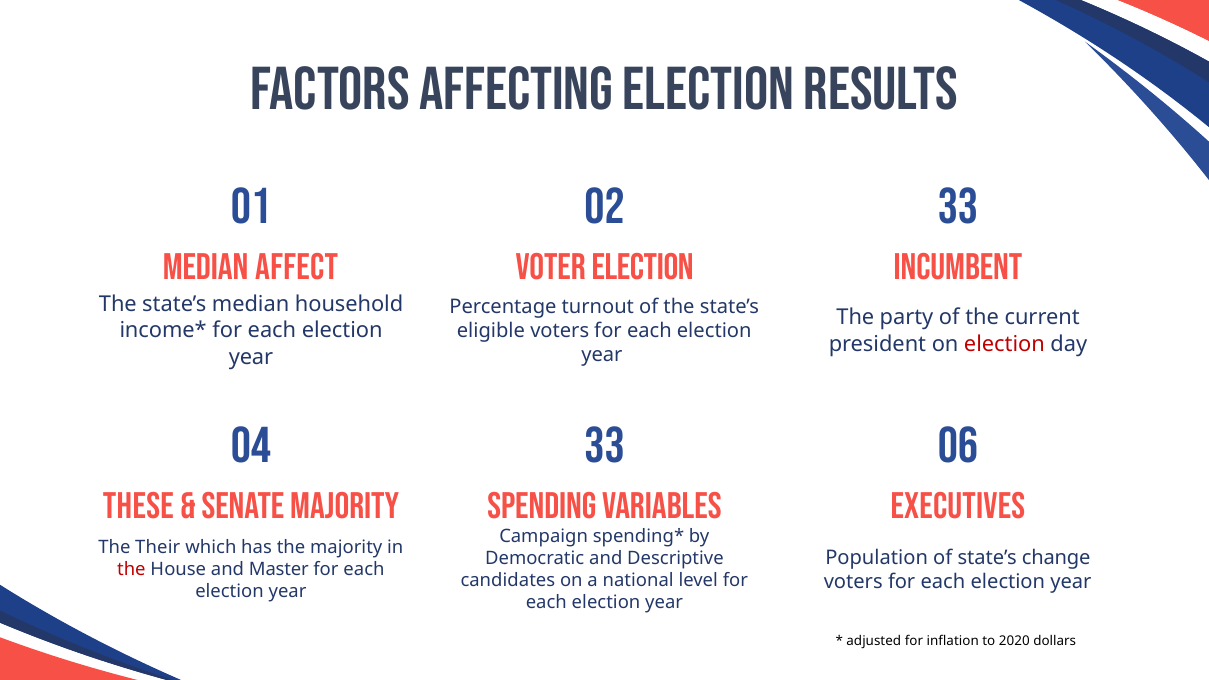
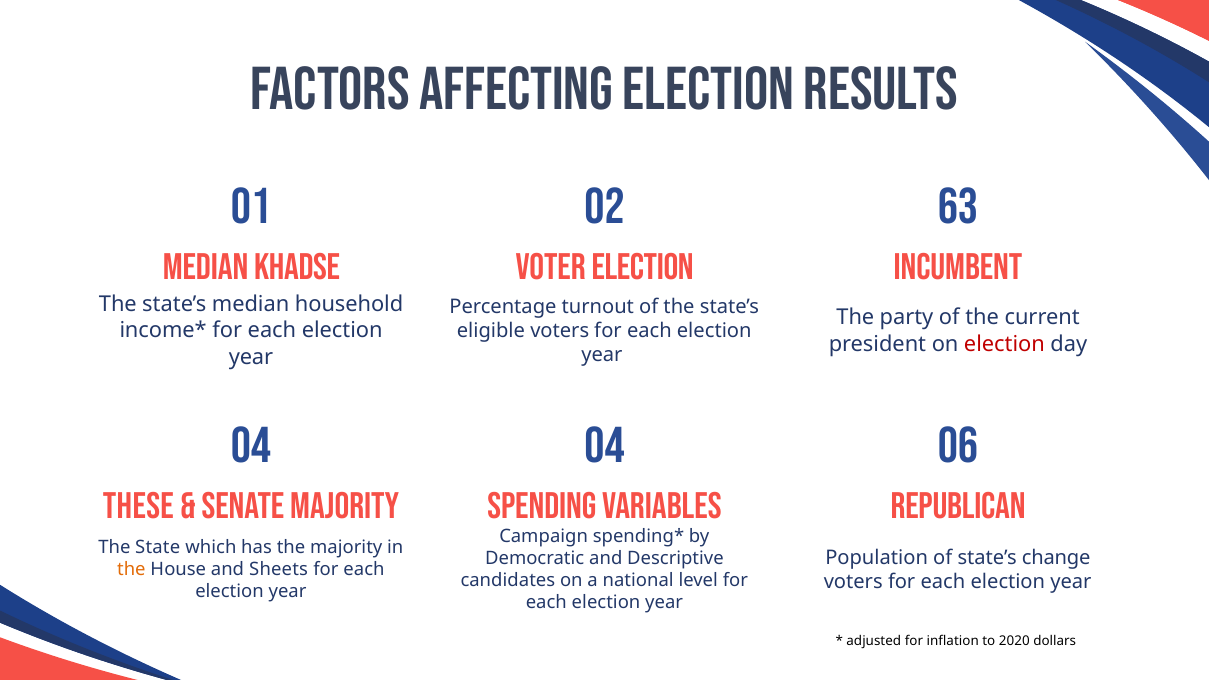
02 33: 33 -> 63
Affect: Affect -> Khadse
04 33: 33 -> 04
Executives: Executives -> Republican
Their: Their -> State
the at (131, 570) colour: red -> orange
Master: Master -> Sheets
